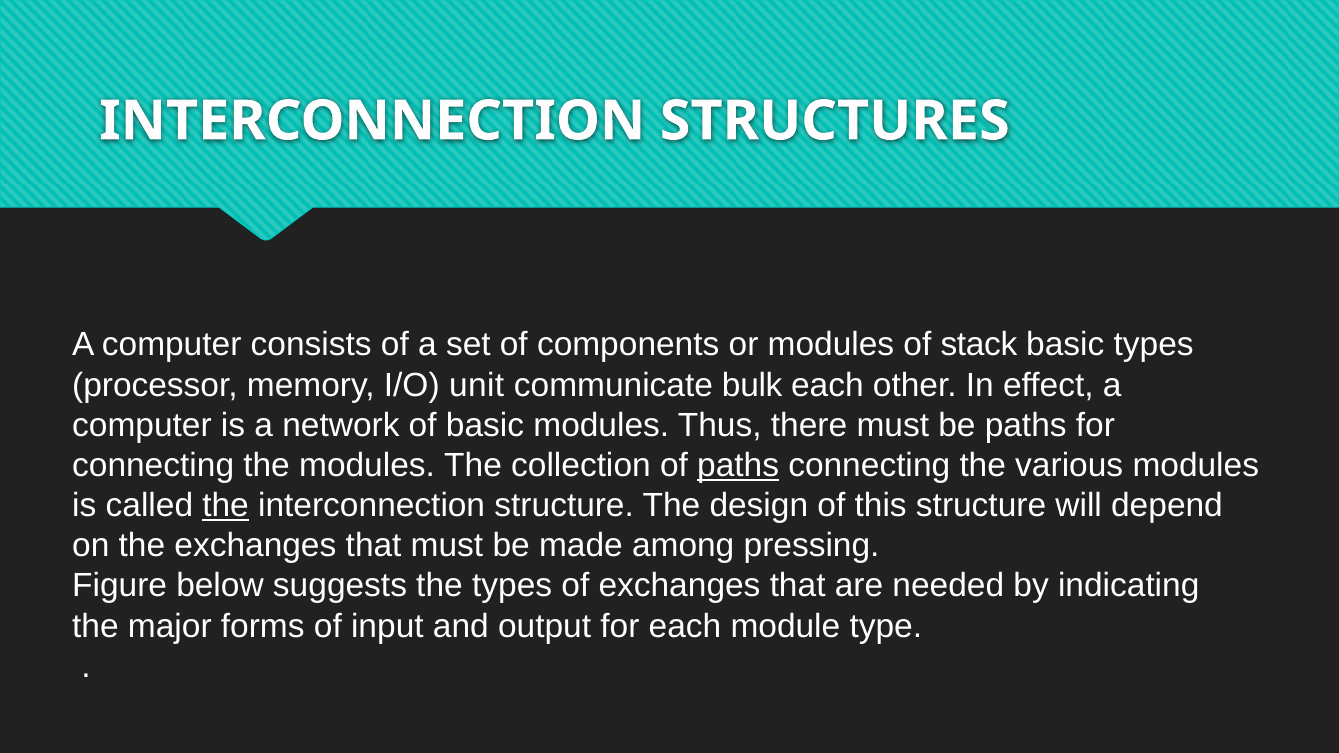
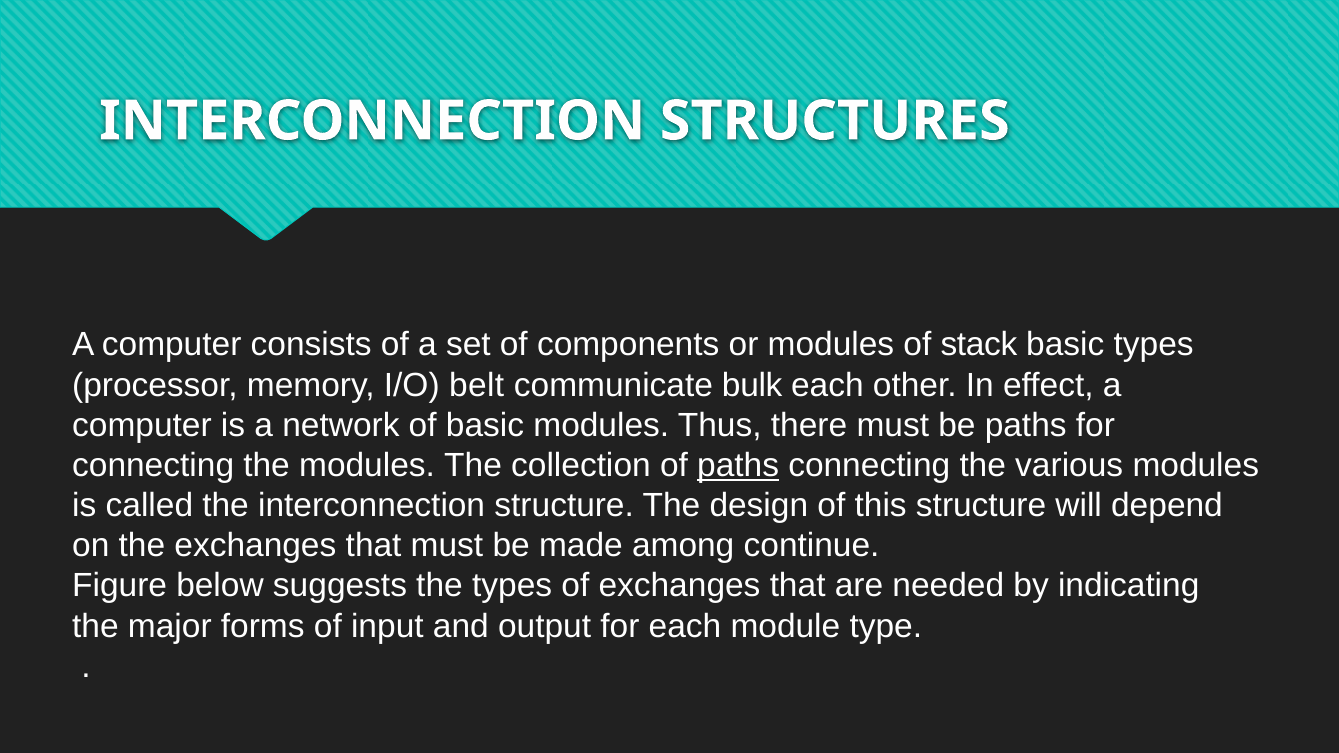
unit: unit -> belt
the at (226, 506) underline: present -> none
pressing: pressing -> continue
